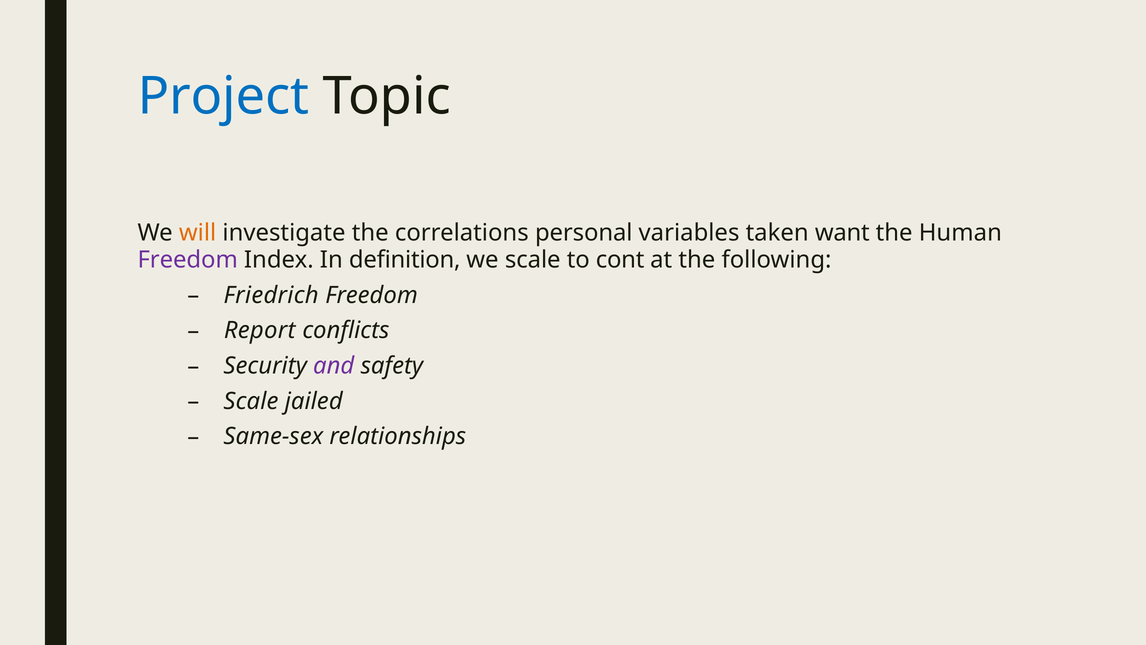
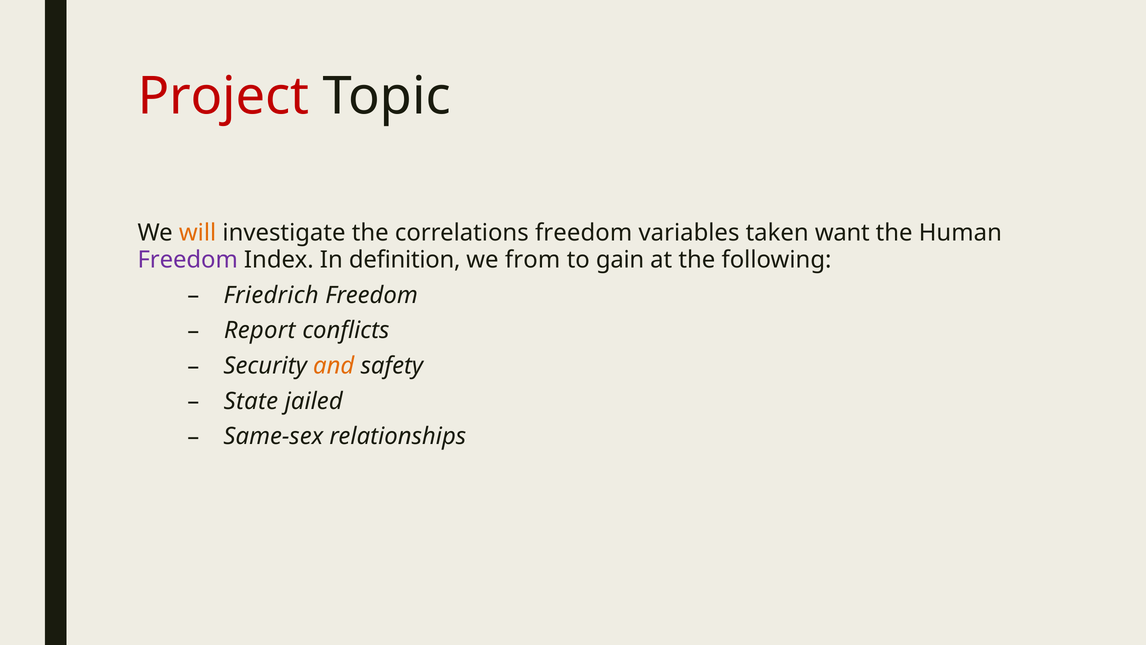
Project colour: blue -> red
correlations personal: personal -> freedom
we scale: scale -> from
cont: cont -> gain
and colour: purple -> orange
Scale at (251, 401): Scale -> State
